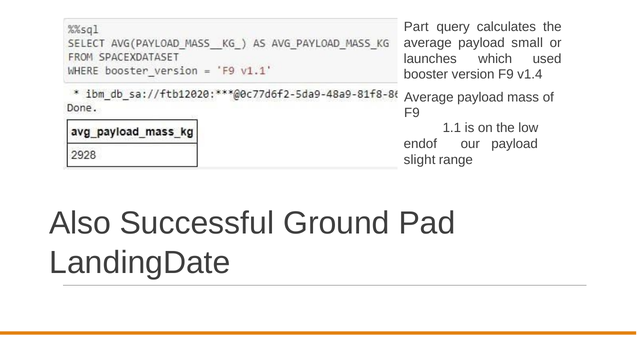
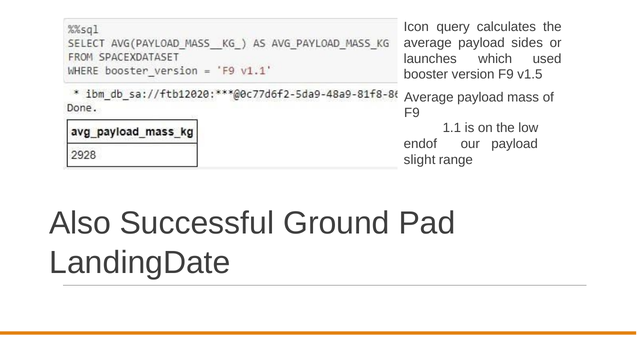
Part: Part -> Icon
small: small -> sides
v1.4: v1.4 -> v1.5
